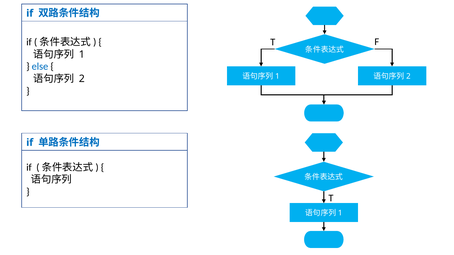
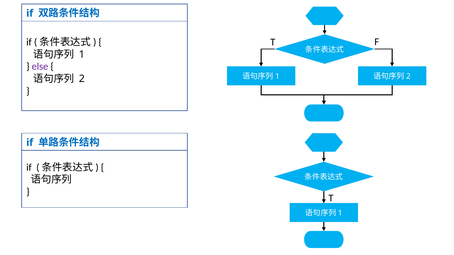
else colour: blue -> purple
